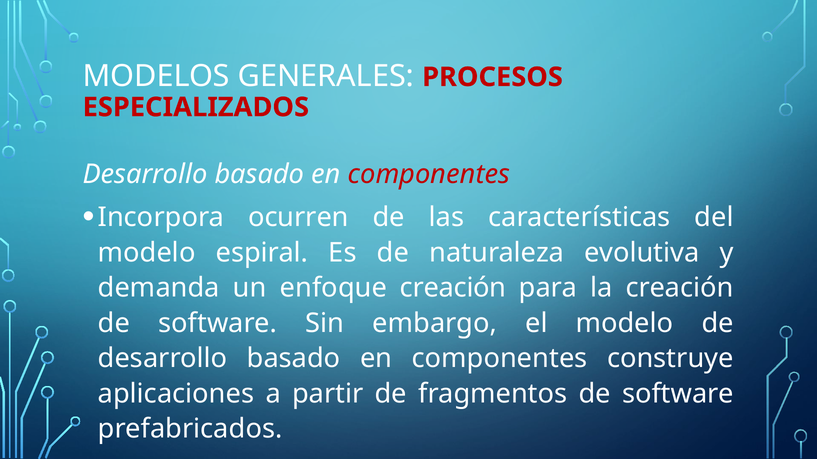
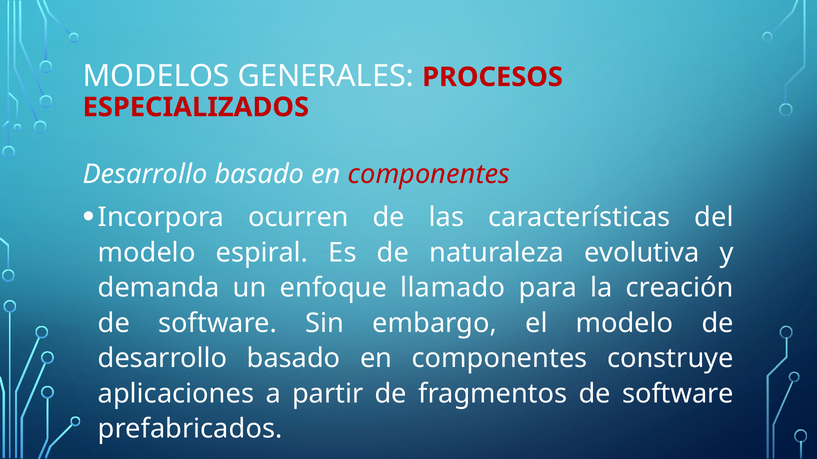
enfoque creación: creación -> llamado
